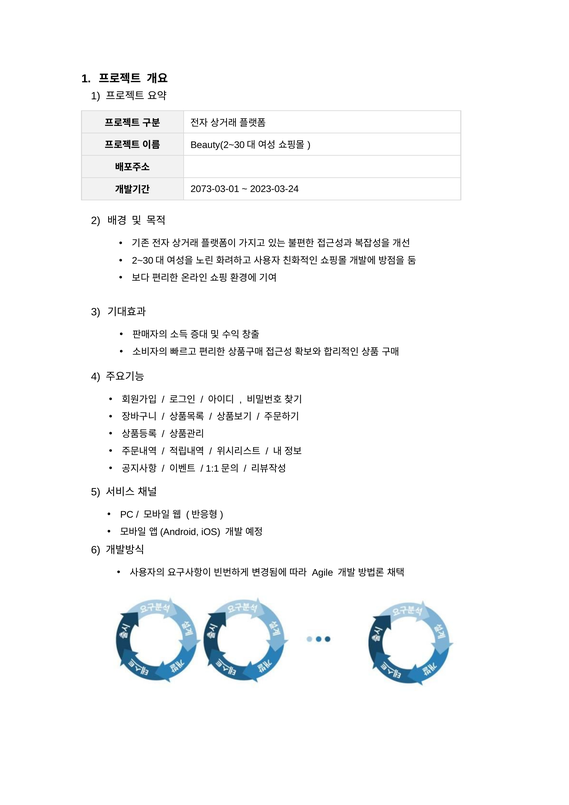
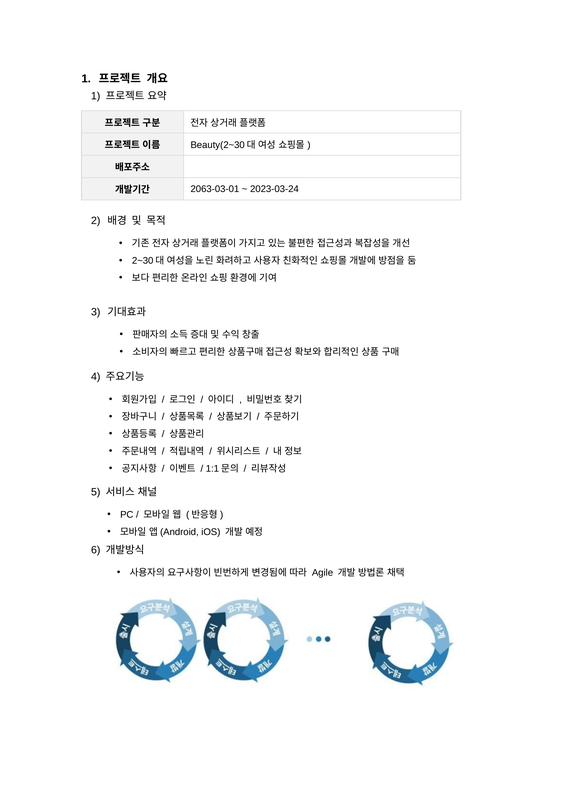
2073-03-01: 2073-03-01 -> 2063-03-01
